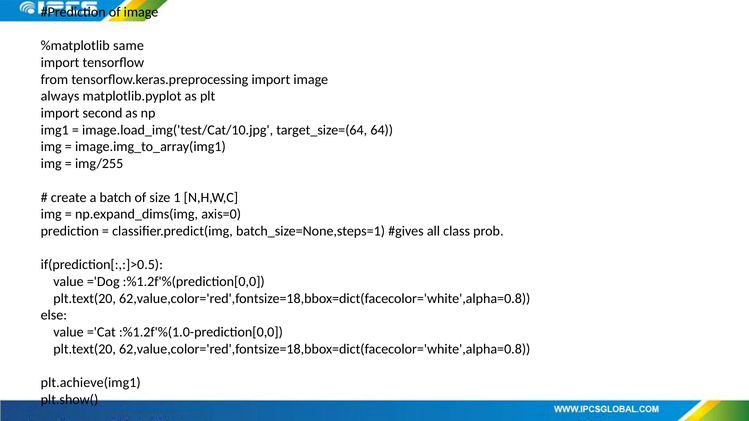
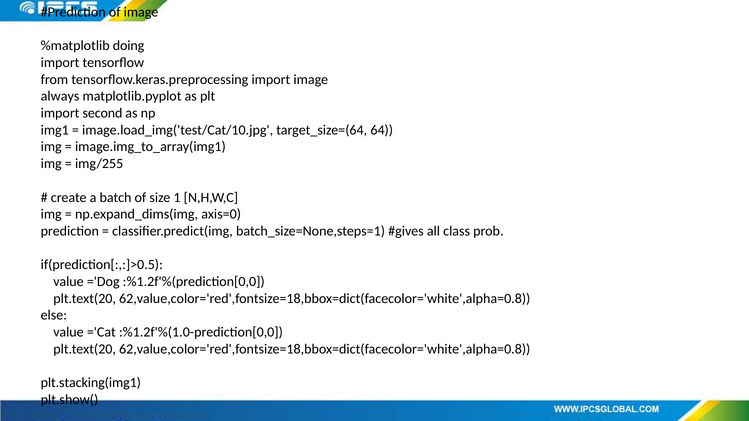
same: same -> doing
plt.achieve(img1: plt.achieve(img1 -> plt.stacking(img1
